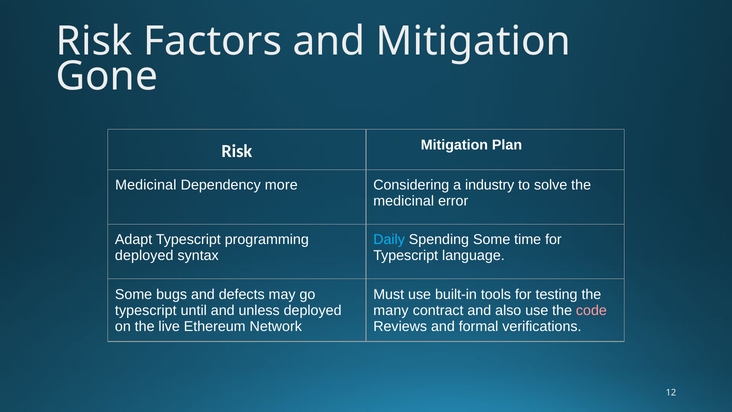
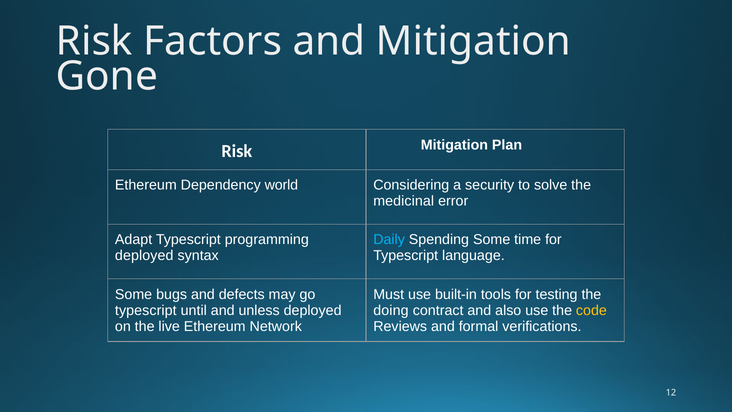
Medicinal at (146, 185): Medicinal -> Ethereum
more: more -> world
industry: industry -> security
many: many -> doing
code colour: pink -> yellow
